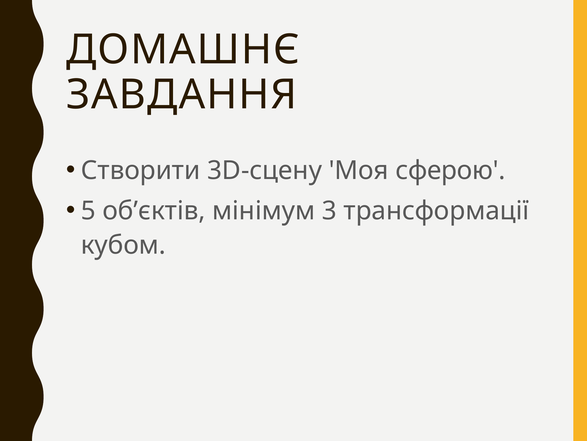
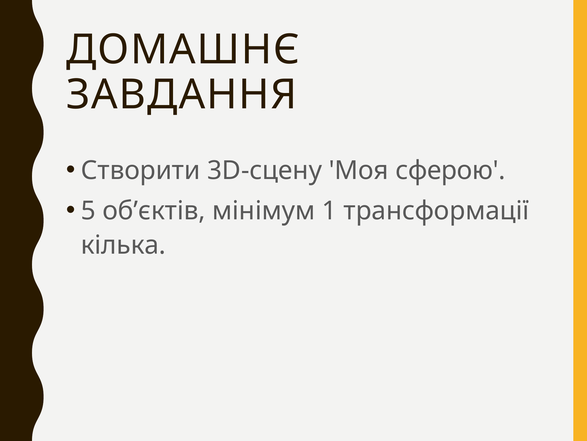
3: 3 -> 1
кубом: кубом -> кілька
